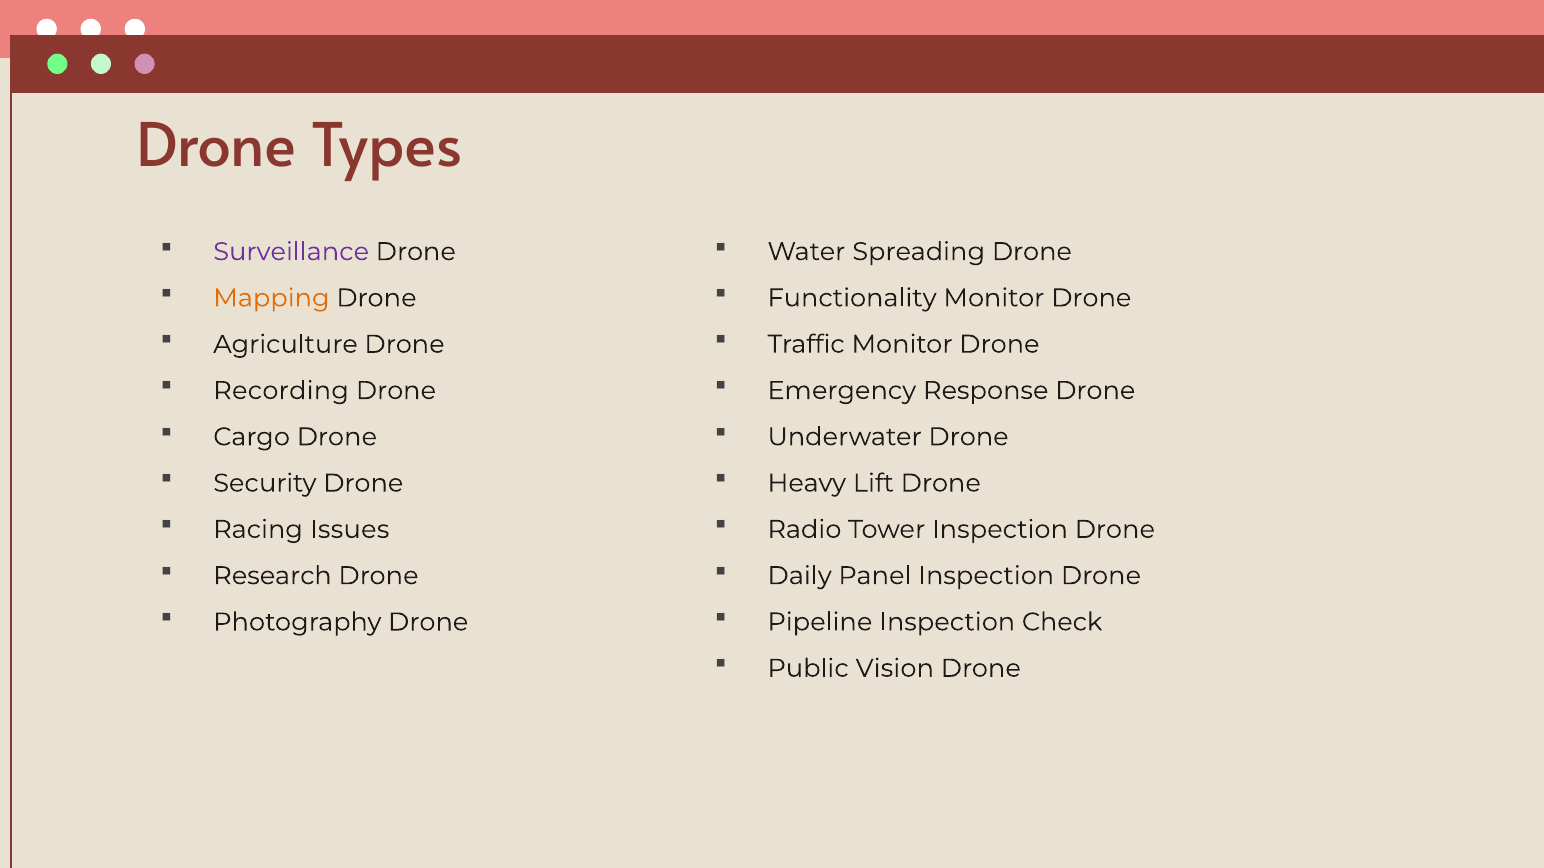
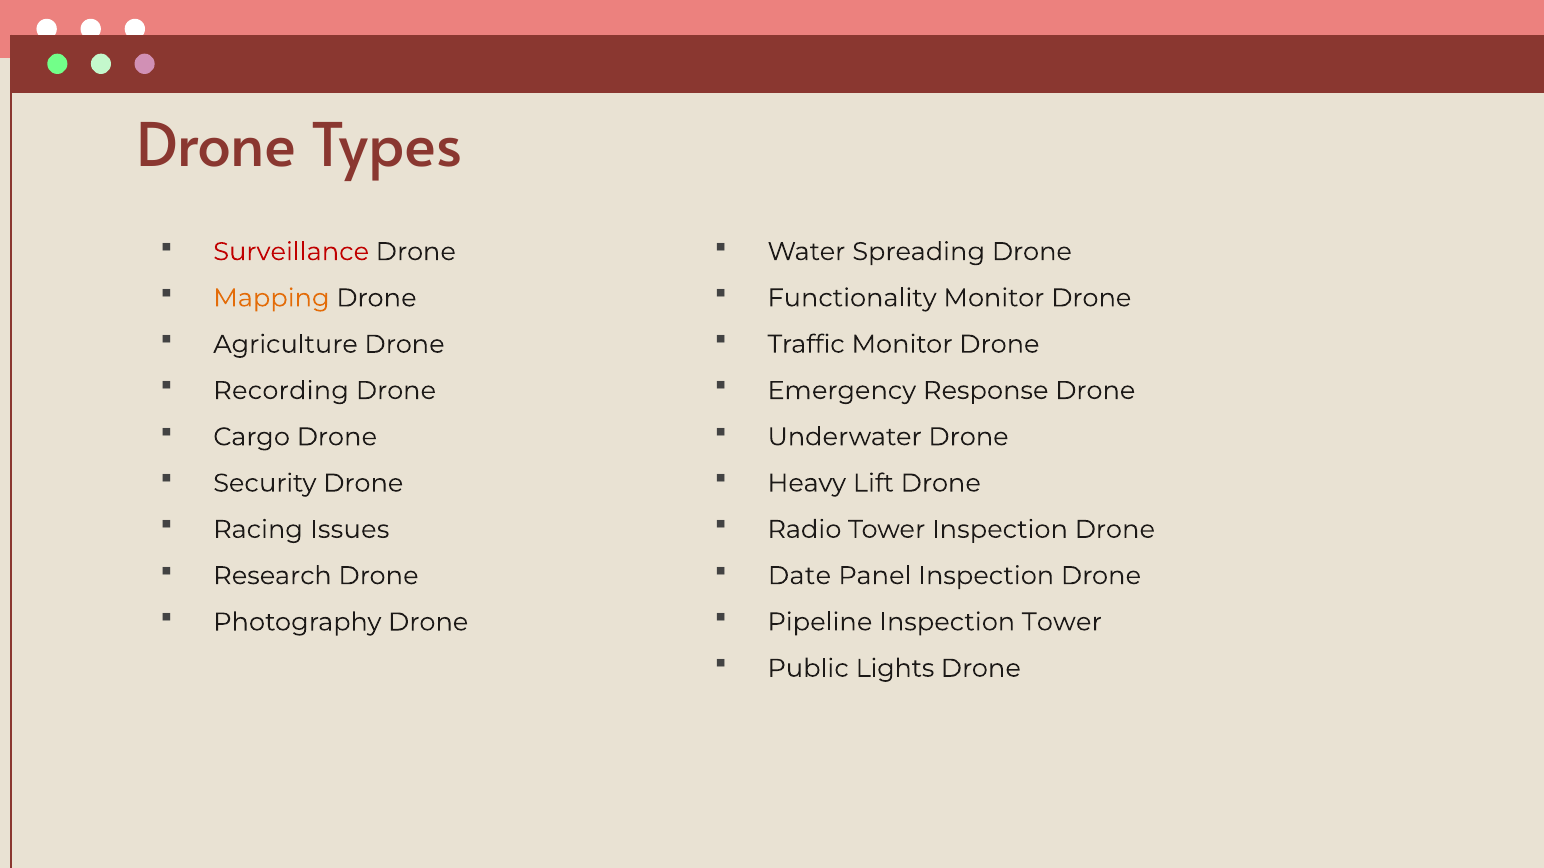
Surveillance colour: purple -> red
Daily: Daily -> Date
Inspection Check: Check -> Tower
Vision: Vision -> Lights
